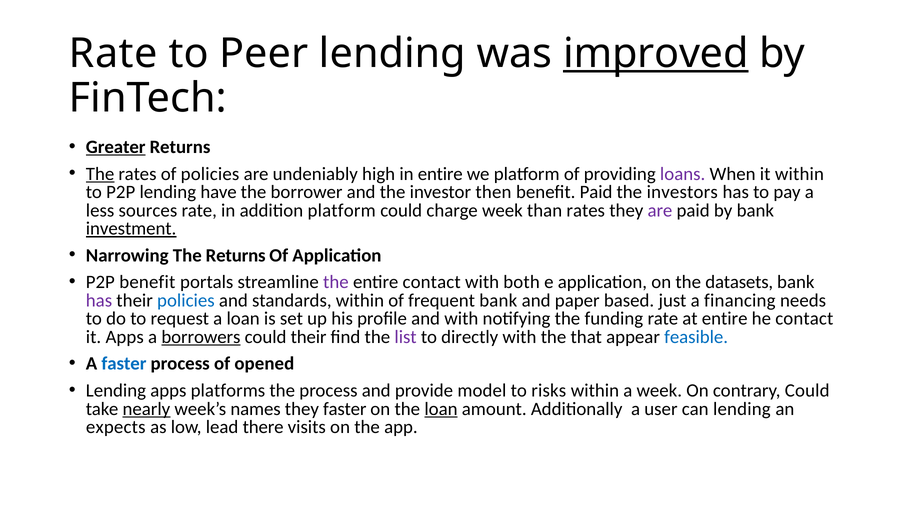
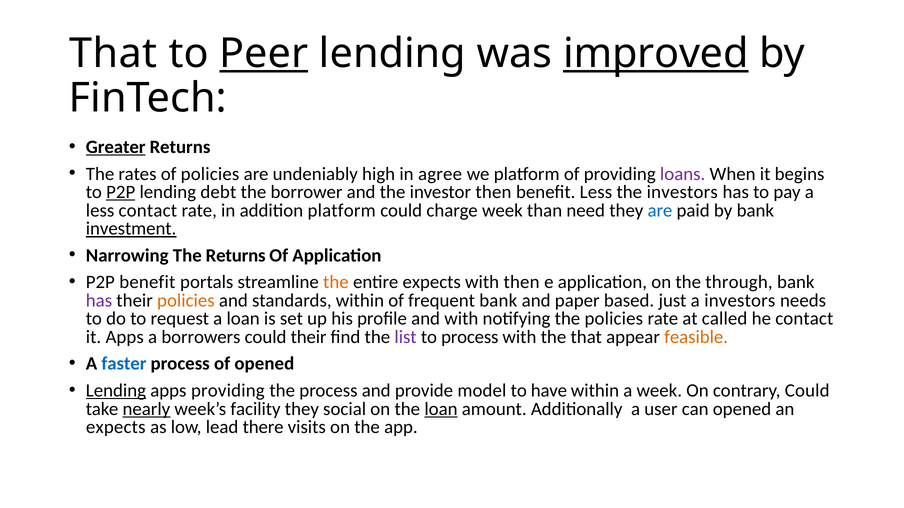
Rate at (113, 54): Rate -> That
Peer underline: none -> present
The at (100, 174) underline: present -> none
in entire: entire -> agree
it within: within -> begins
P2P at (121, 192) underline: none -> present
have: have -> debt
benefit Paid: Paid -> Less
less sources: sources -> contact
than rates: rates -> need
are at (660, 211) colour: purple -> blue
the at (336, 282) colour: purple -> orange
entire contact: contact -> expects
with both: both -> then
datasets: datasets -> through
policies at (186, 301) colour: blue -> orange
a financing: financing -> investors
the funding: funding -> policies
at entire: entire -> called
borrowers underline: present -> none
to directly: directly -> process
feasible colour: blue -> orange
Lending at (116, 391) underline: none -> present
apps platforms: platforms -> providing
risks: risks -> have
names: names -> facility
they faster: faster -> social
can lending: lending -> opened
